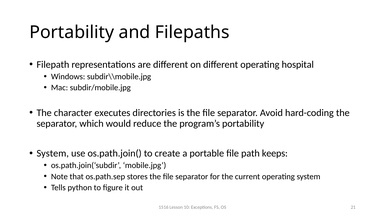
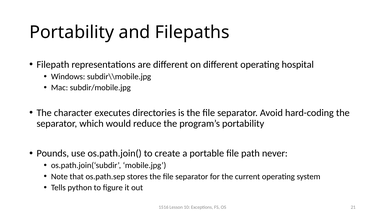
System at (53, 153): System -> Pounds
keeps: keeps -> never
